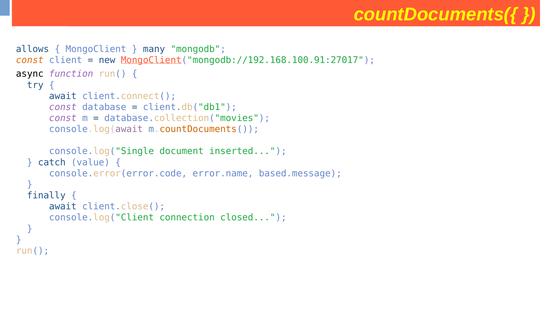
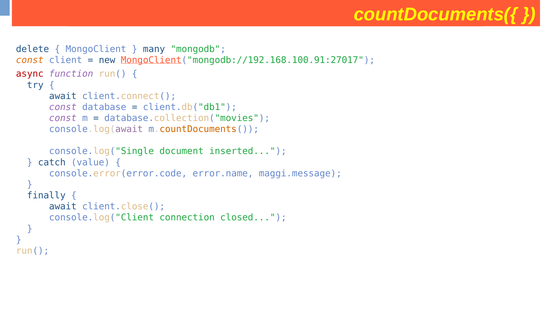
allows: allows -> delete
async colour: black -> red
based.message: based.message -> maggi.message
